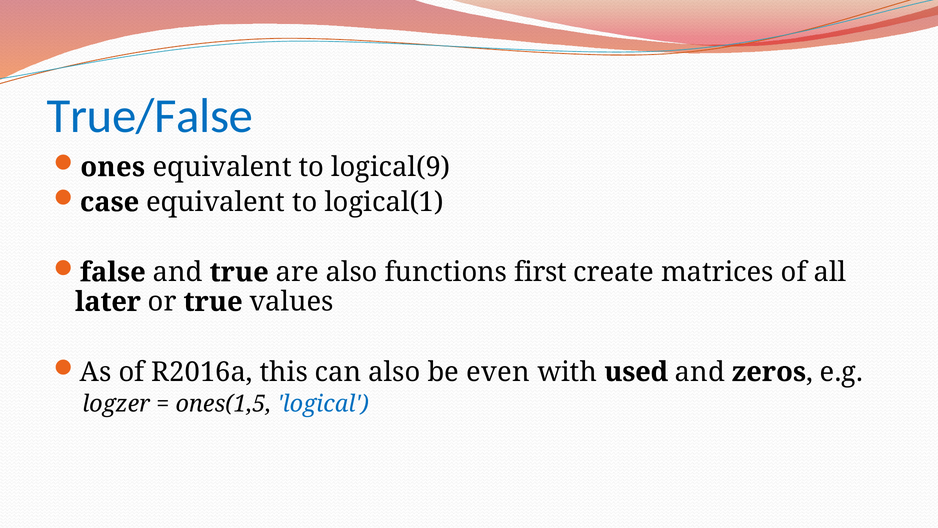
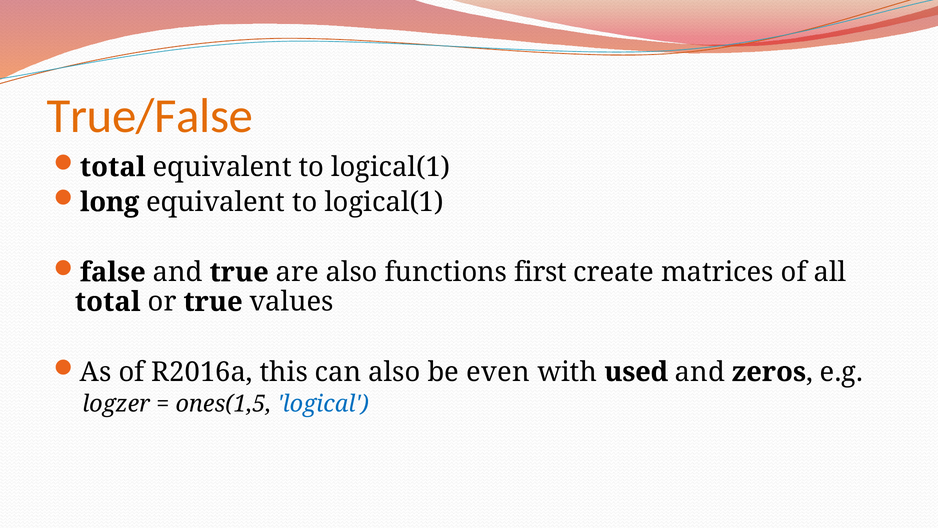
True/False colour: blue -> orange
ones at (113, 167): ones -> total
logical(9 at (391, 167): logical(9 -> logical(1
case: case -> long
later at (108, 302): later -> total
